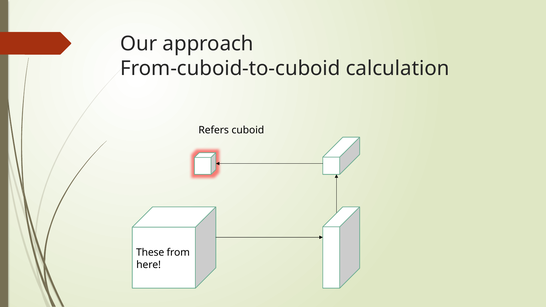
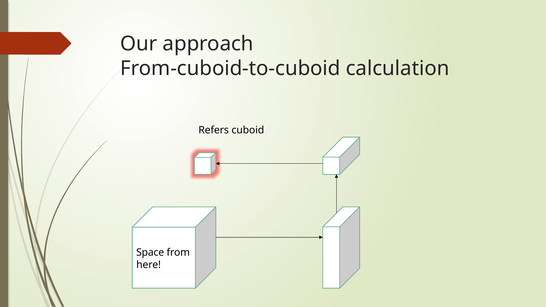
These: These -> Space
